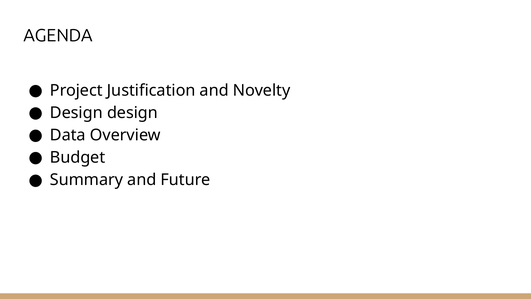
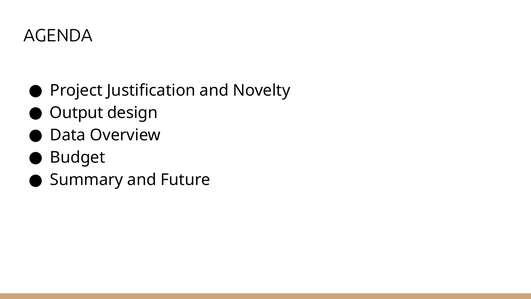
Design at (76, 113): Design -> Output
